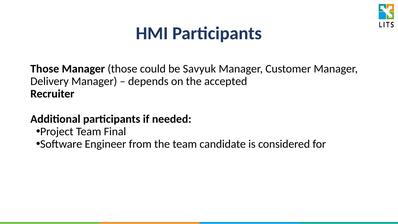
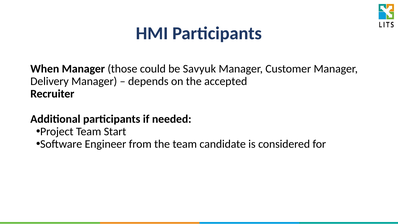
Those at (45, 69): Those -> When
Final: Final -> Start
